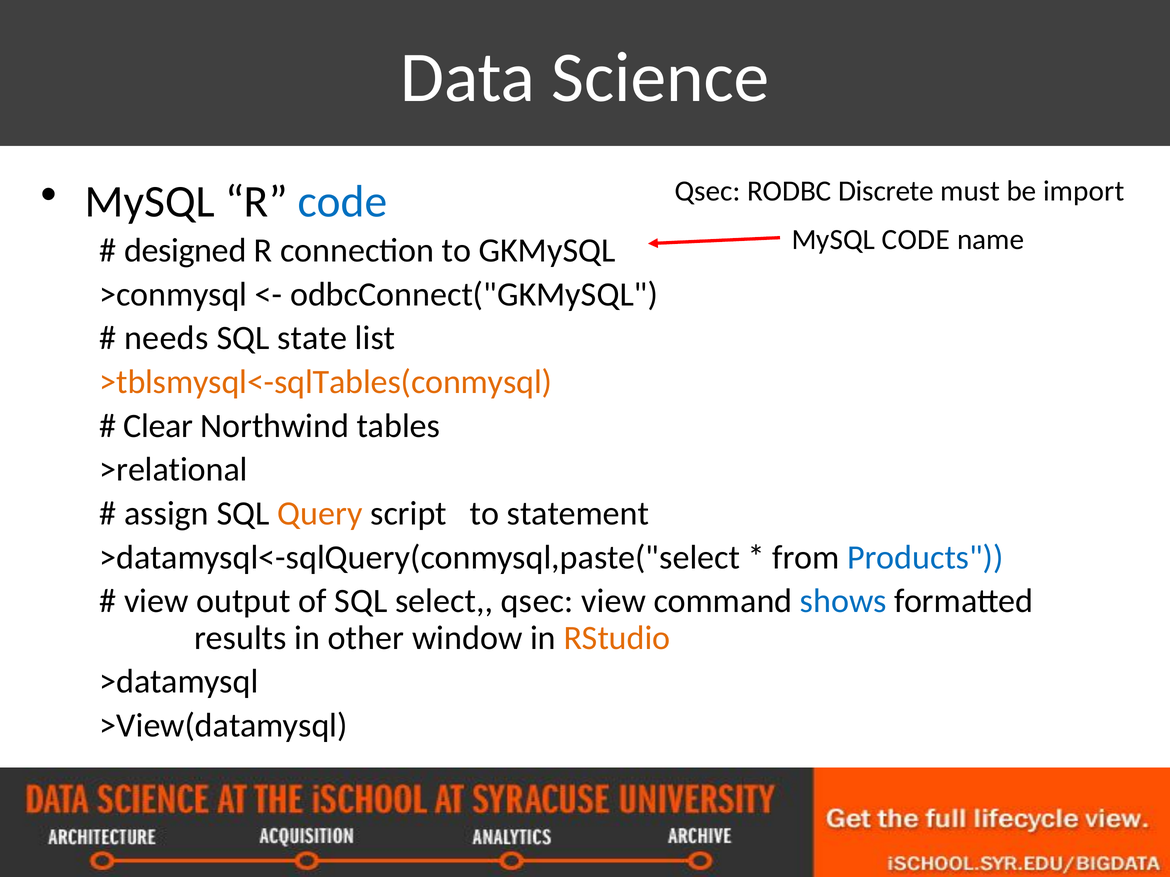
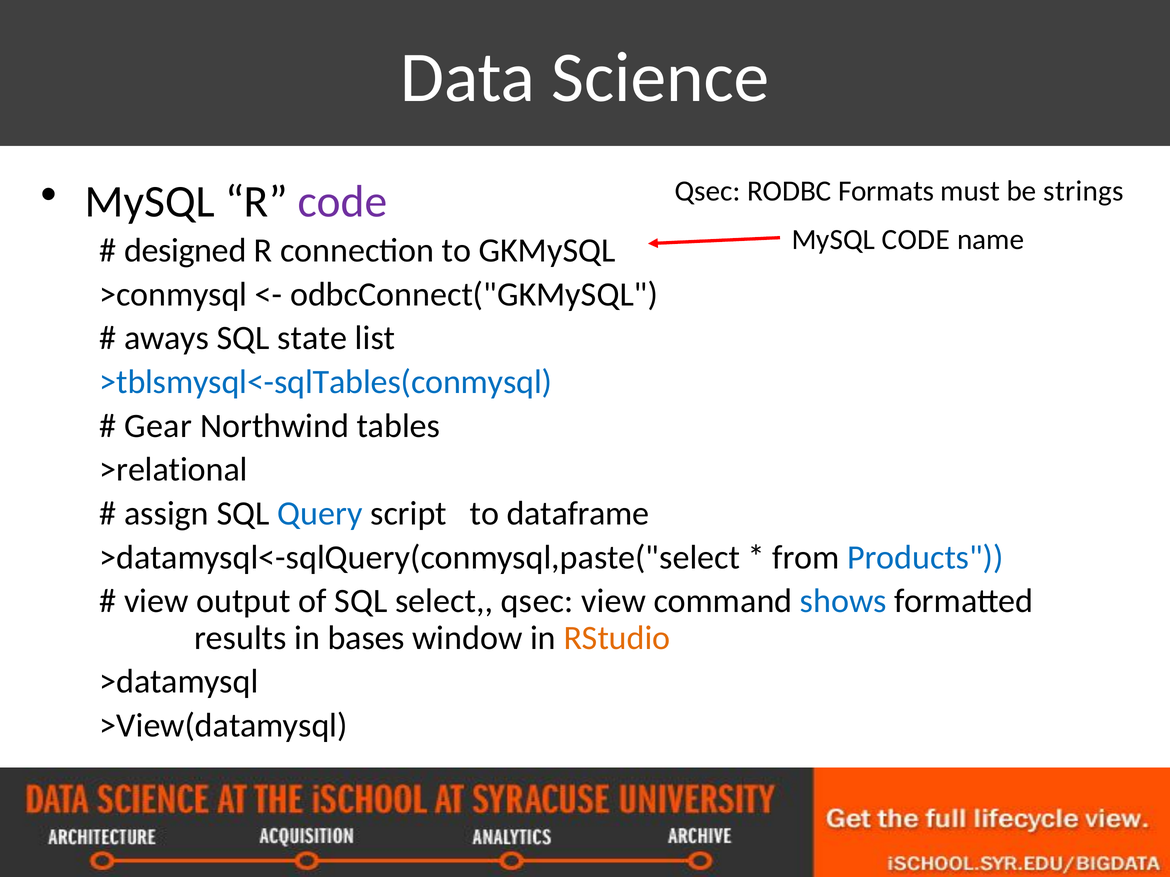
code at (343, 202) colour: blue -> purple
Discrete: Discrete -> Formats
import: import -> strings
needs: needs -> aways
>tblsmysql<-sqlTables(conmysql colour: orange -> blue
Clear: Clear -> Gear
Query colour: orange -> blue
statement: statement -> dataframe
other: other -> bases
